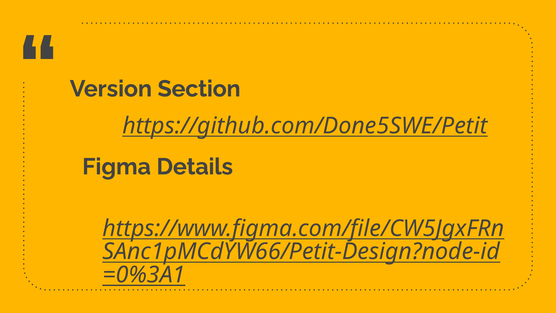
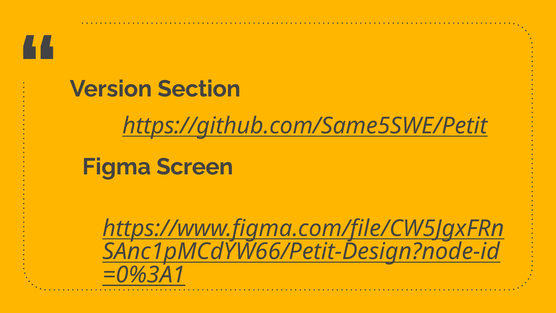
https://github.com/Done5SWE/Petit: https://github.com/Done5SWE/Petit -> https://github.com/Same5SWE/Petit
Details: Details -> Screen
